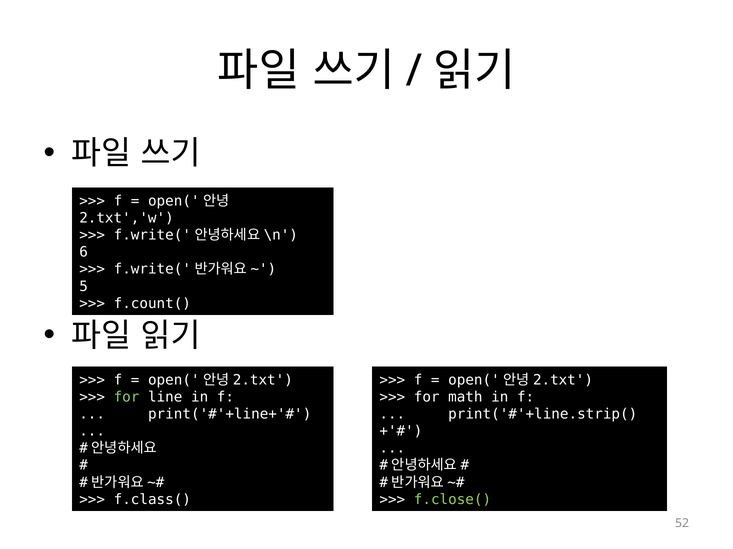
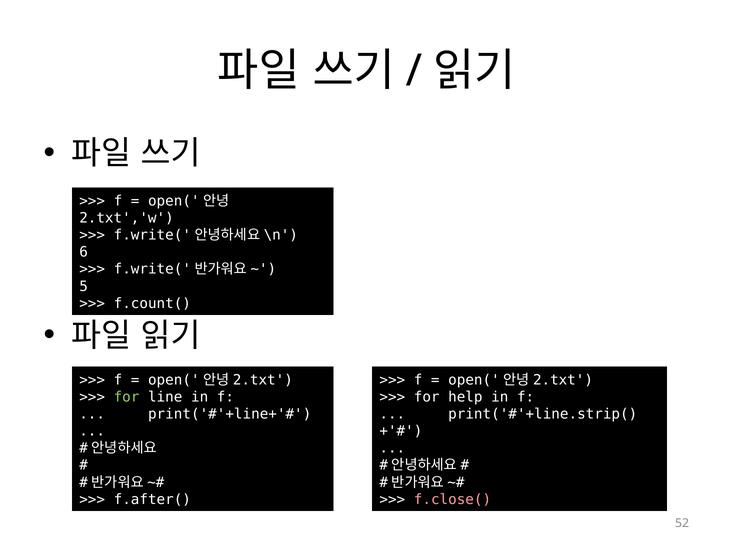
math: math -> help
f.class(: f.class( -> f.after(
f.close( colour: light green -> pink
